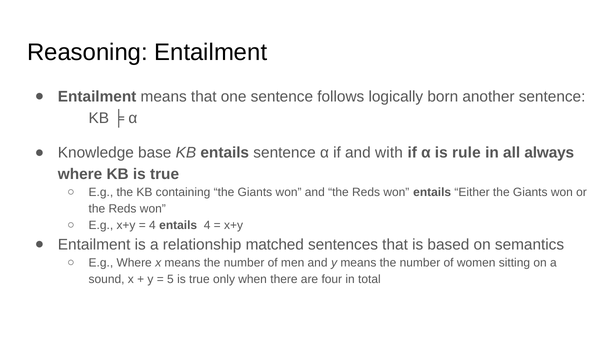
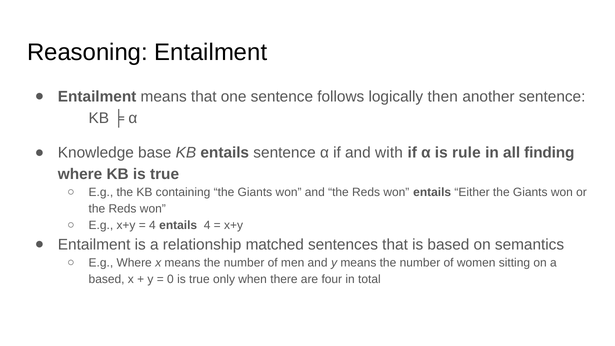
born: born -> then
always: always -> finding
sound at (107, 279): sound -> based
5: 5 -> 0
